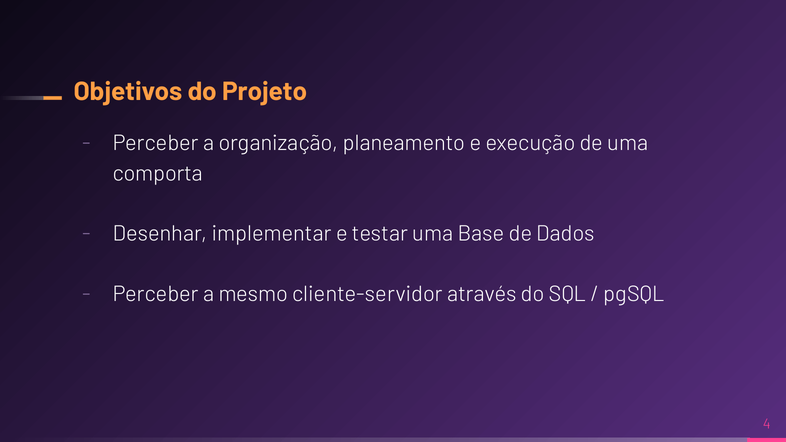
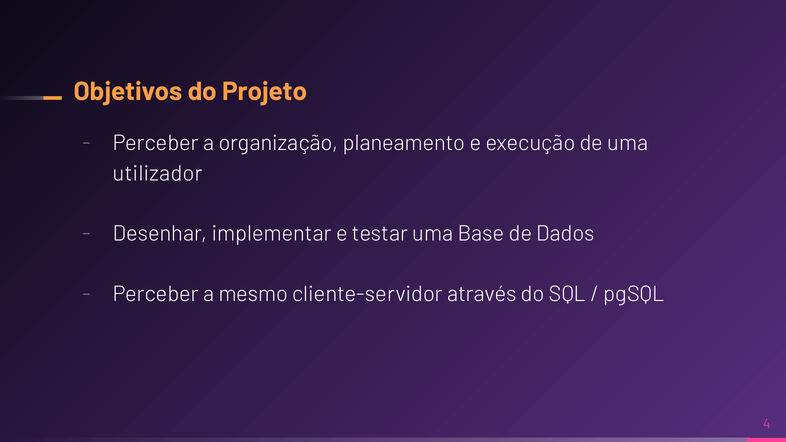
comporta: comporta -> utilizador
